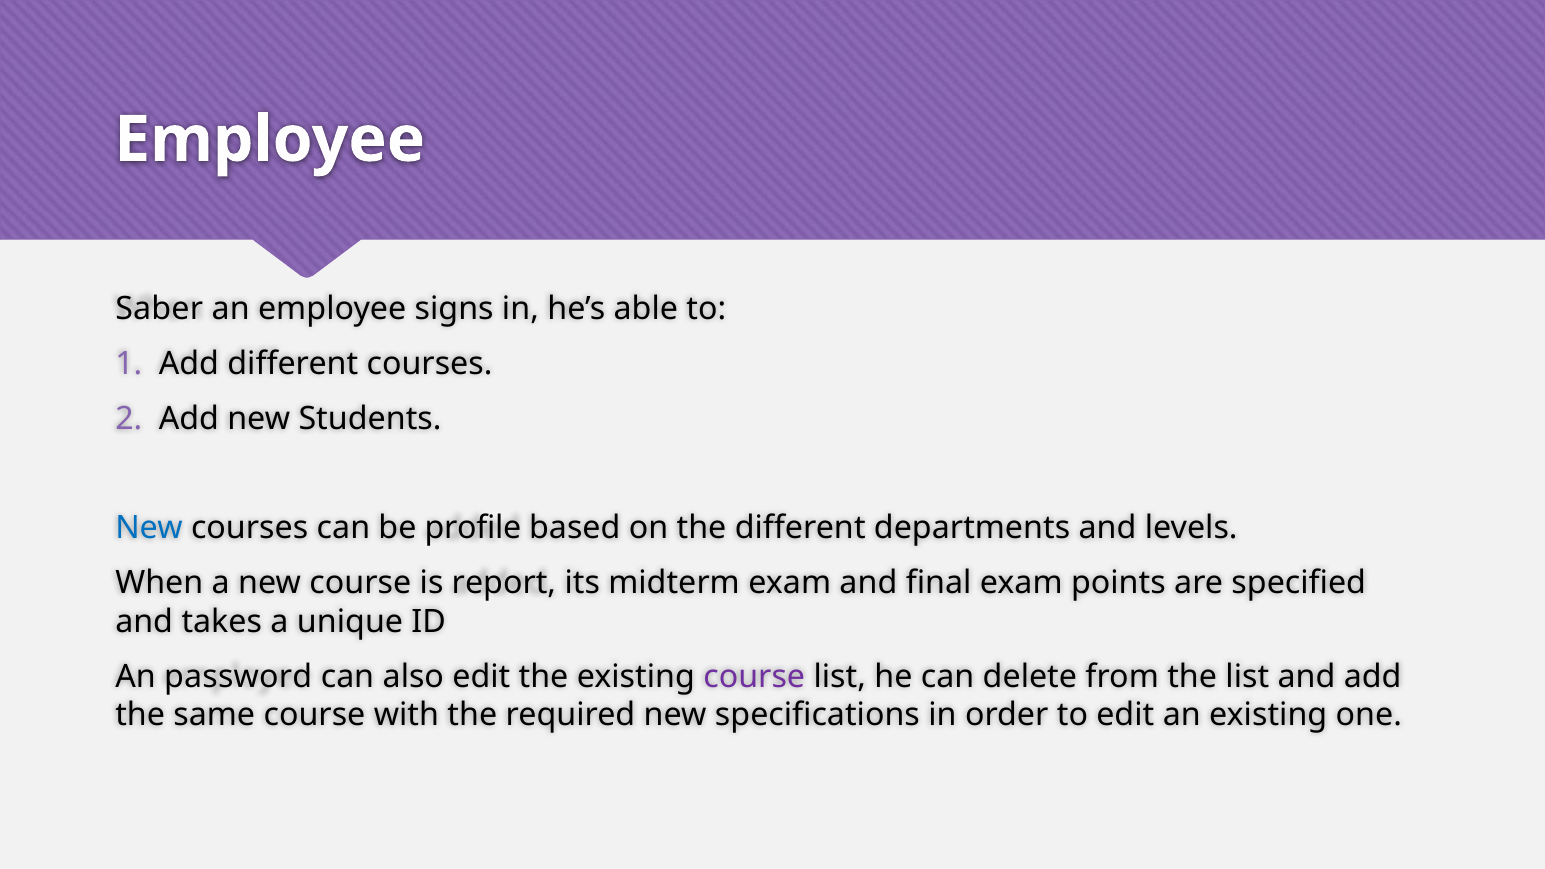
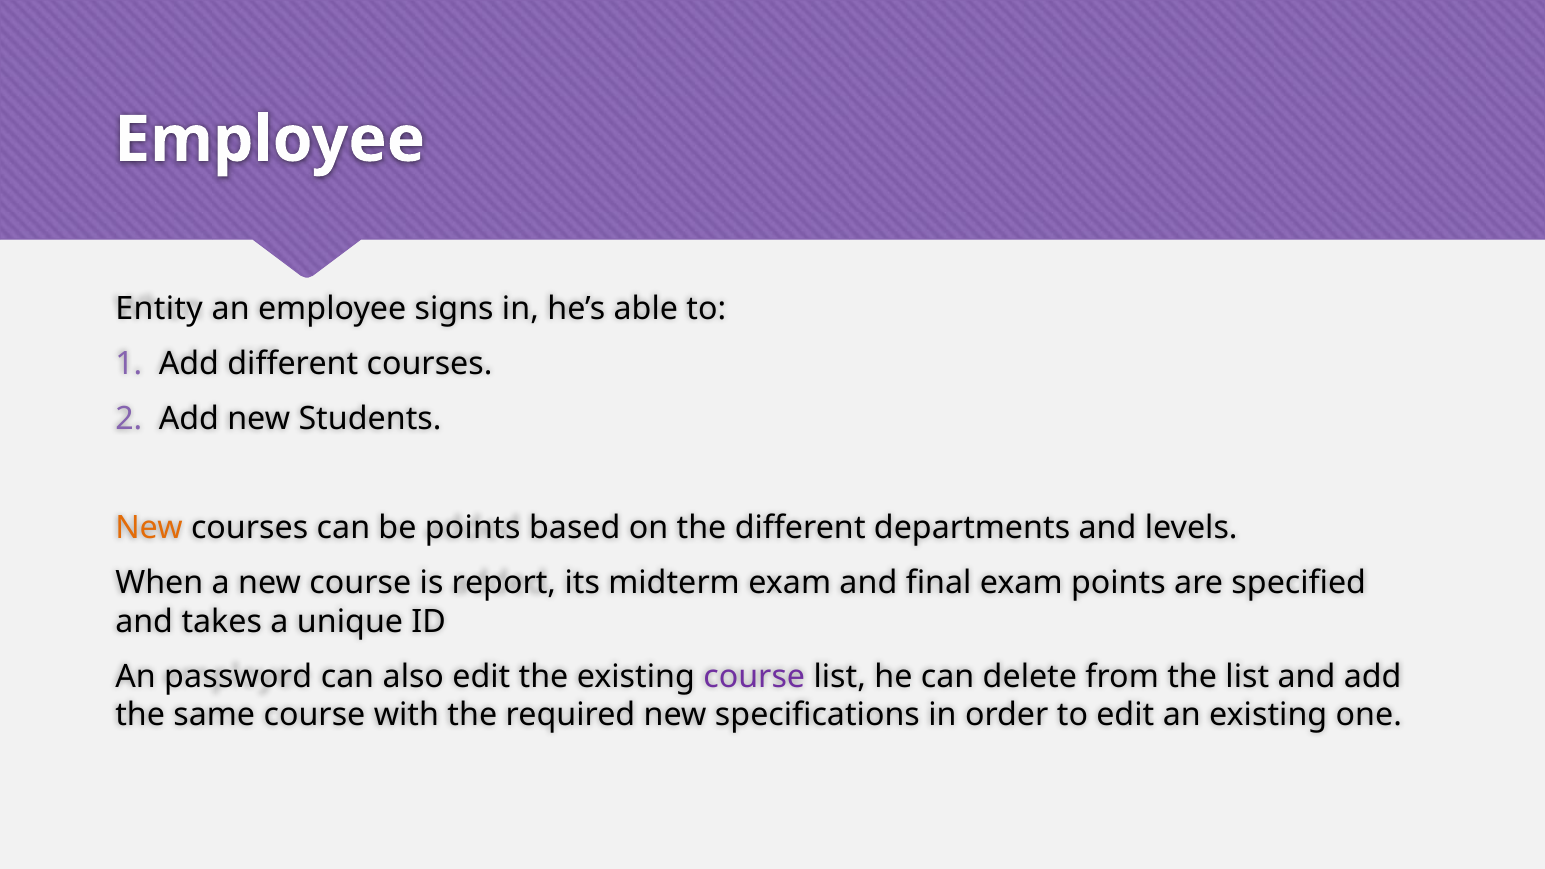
Saber: Saber -> Entity
New at (149, 528) colour: blue -> orange
be profile: profile -> points
